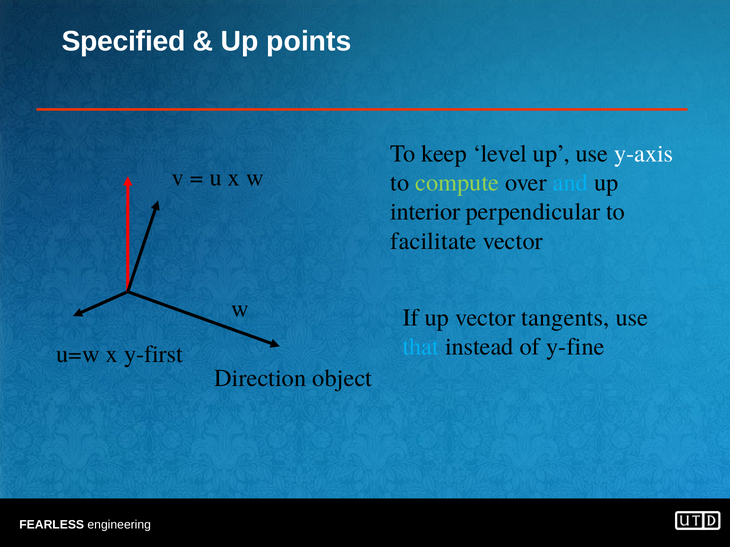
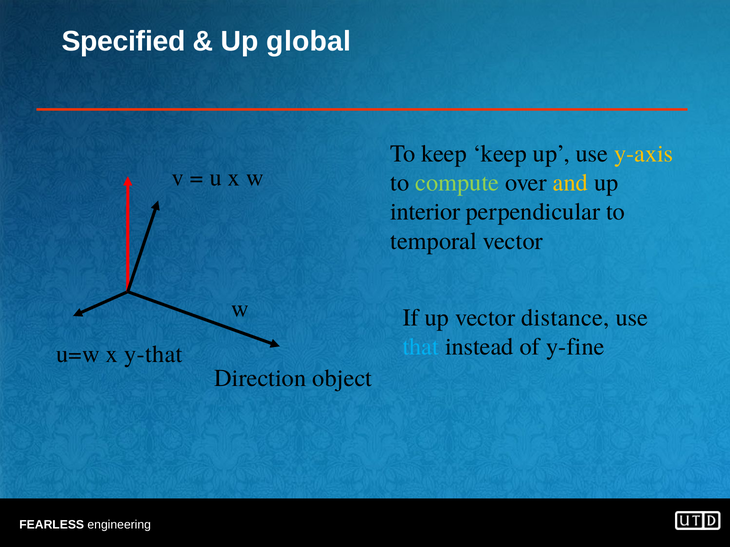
points: points -> global
keep level: level -> keep
y-axis colour: white -> yellow
and colour: light blue -> yellow
facilitate: facilitate -> temporal
tangents: tangents -> distance
y-first: y-first -> y-that
